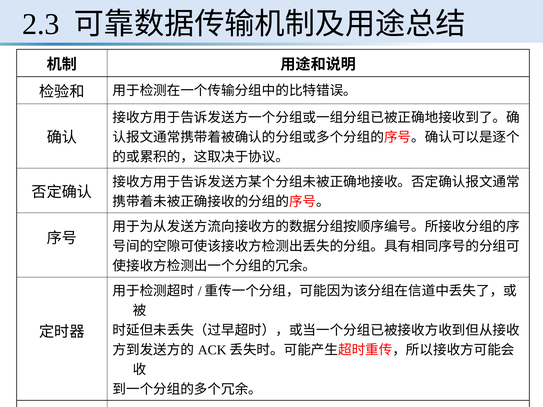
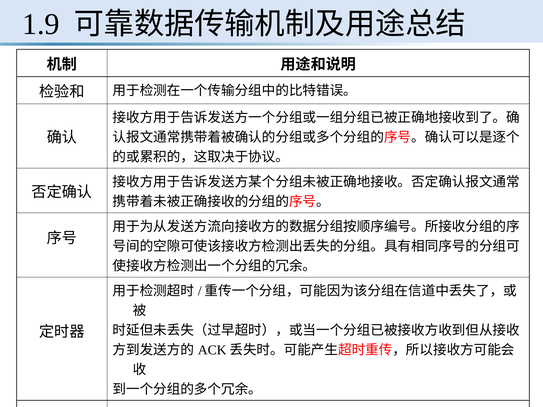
2.3: 2.3 -> 1.9
